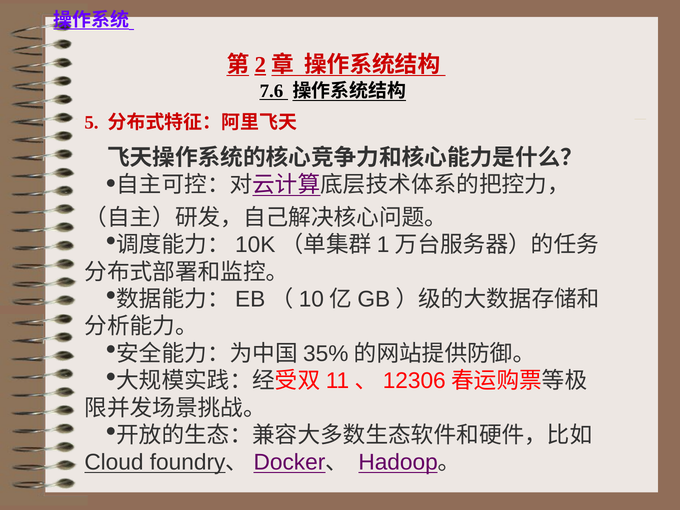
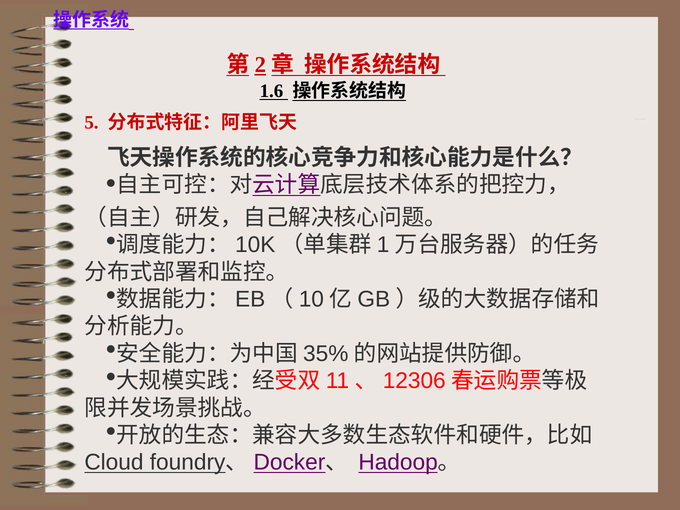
7.6: 7.6 -> 1.6
